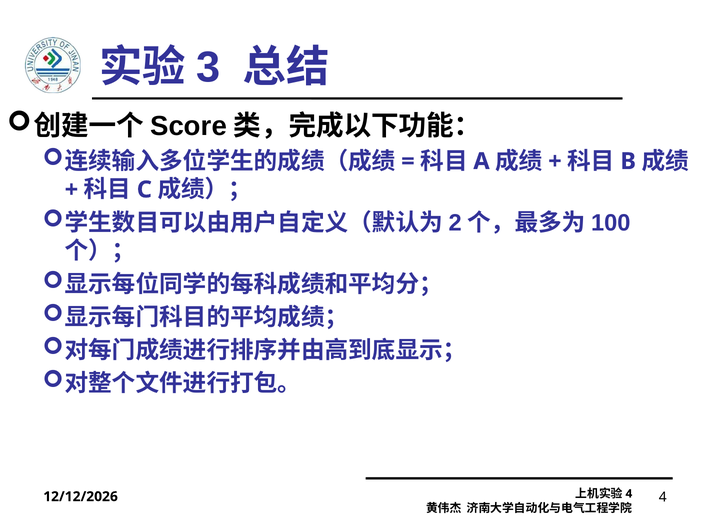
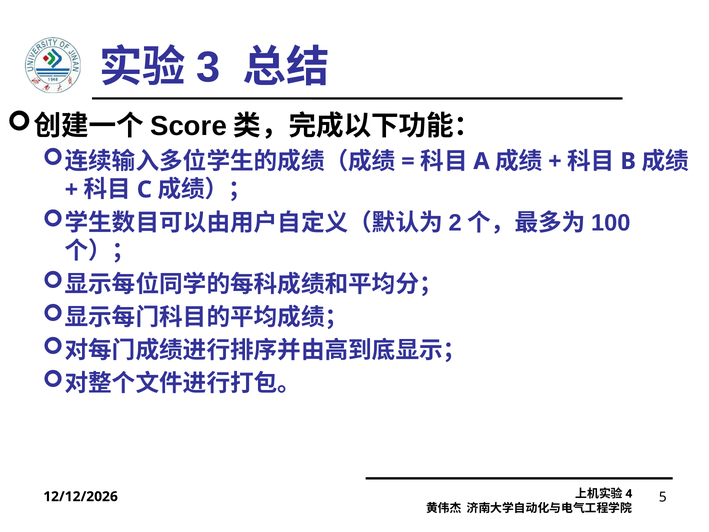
4 at (663, 497): 4 -> 5
